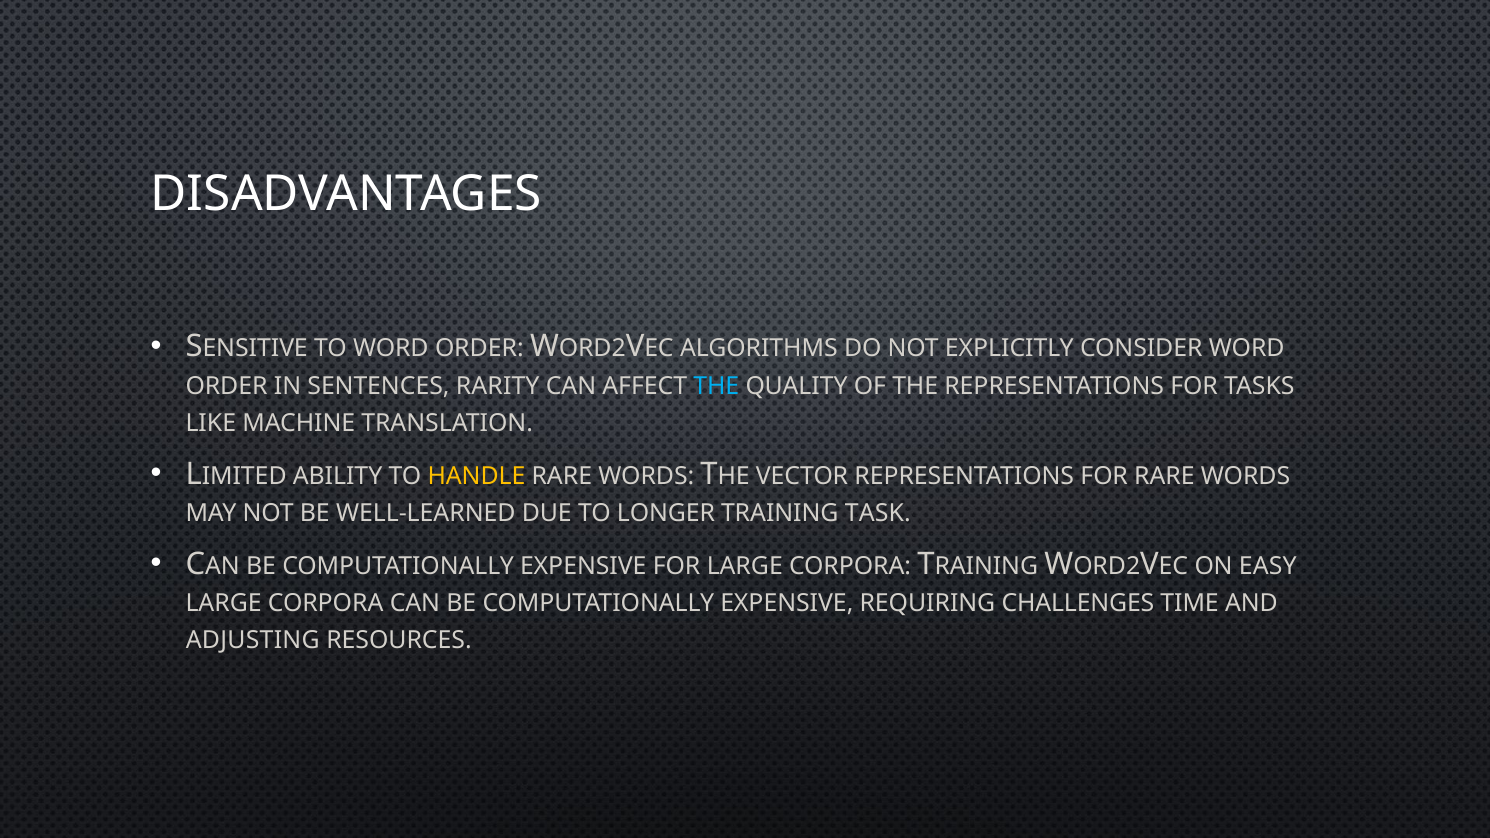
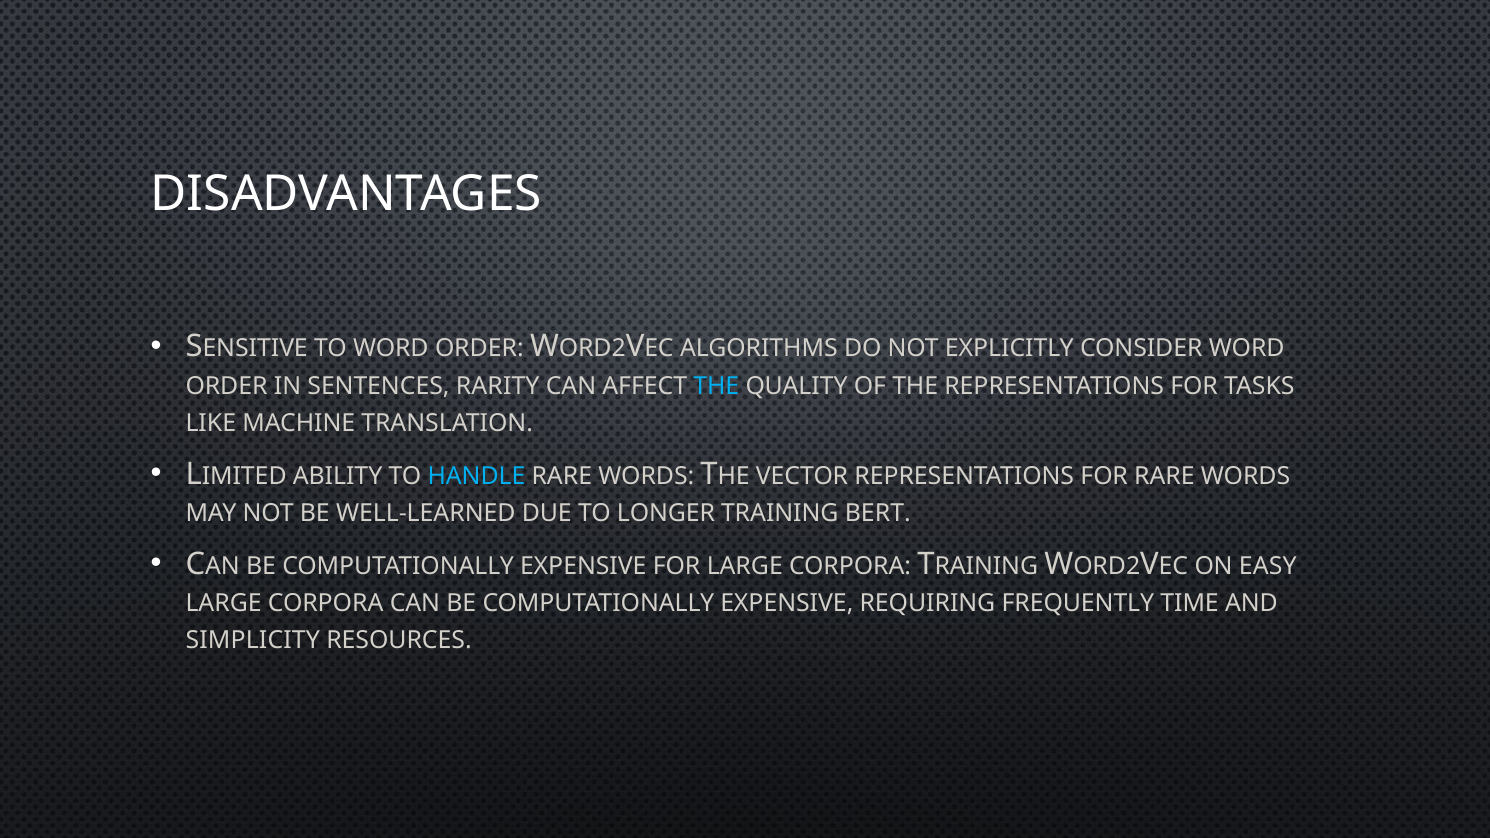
HANDLE colour: yellow -> light blue
TASK: TASK -> BERT
CHALLENGES: CHALLENGES -> FREQUENTLY
ADJUSTING: ADJUSTING -> SIMPLICITY
